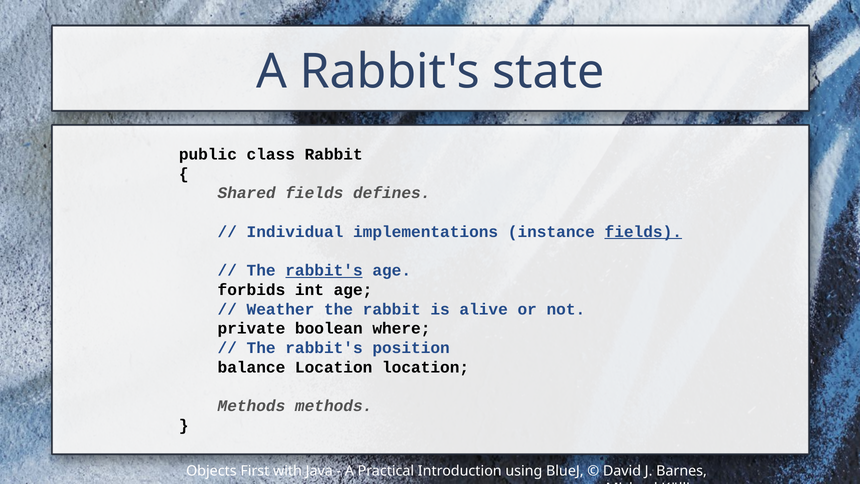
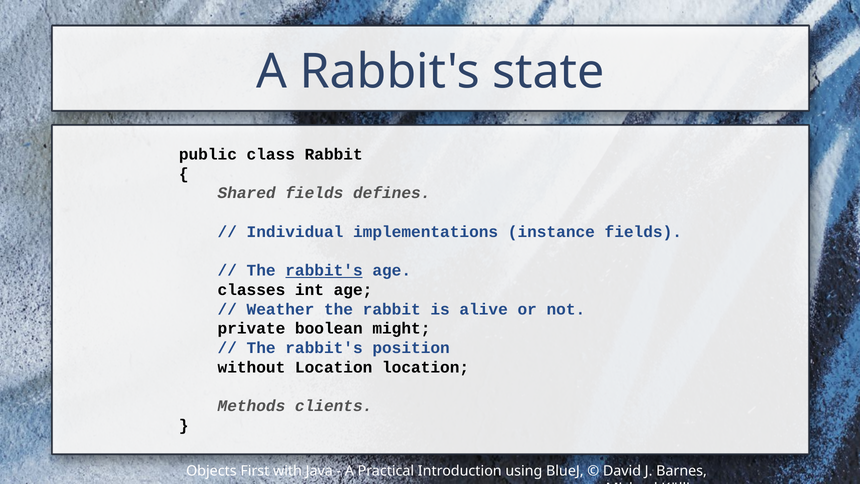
fields at (643, 232) underline: present -> none
forbids: forbids -> classes
where: where -> might
balance: balance -> without
Methods methods: methods -> clients
